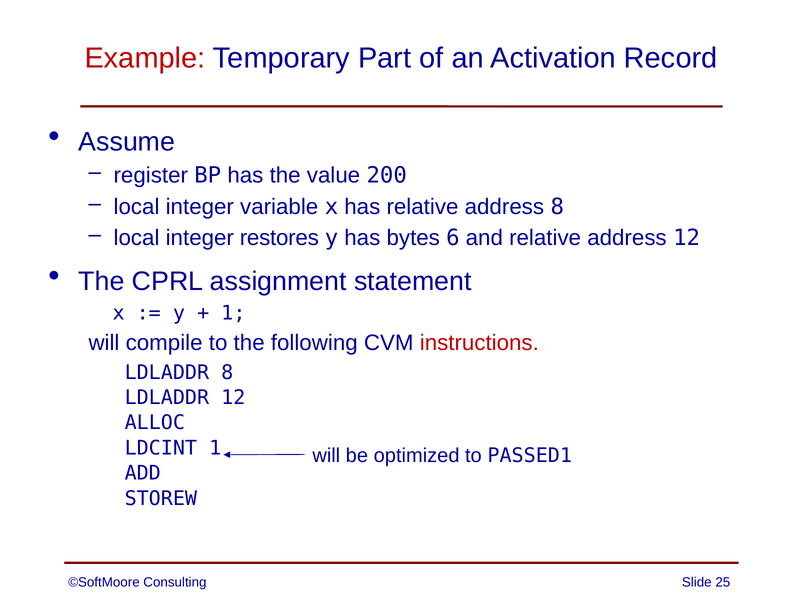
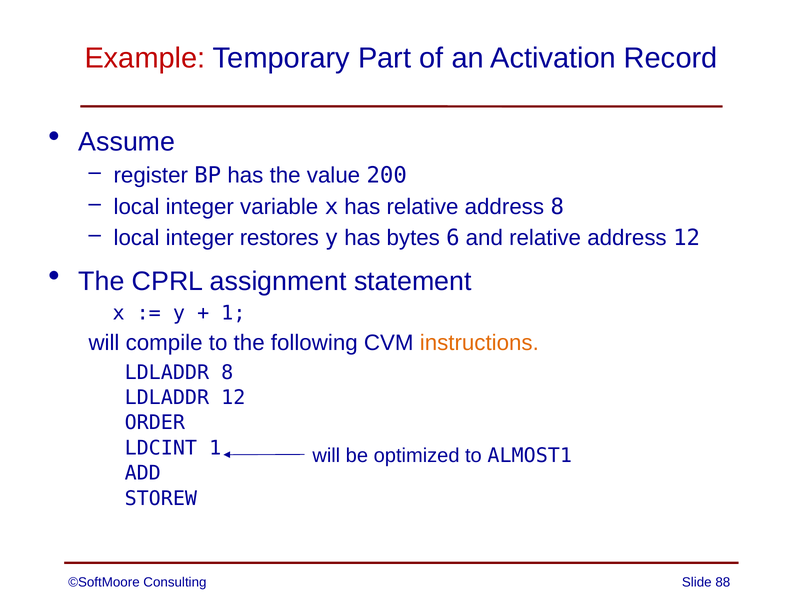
instructions colour: red -> orange
ALLOC: ALLOC -> ORDER
PASSED1: PASSED1 -> ALMOST1
25: 25 -> 88
